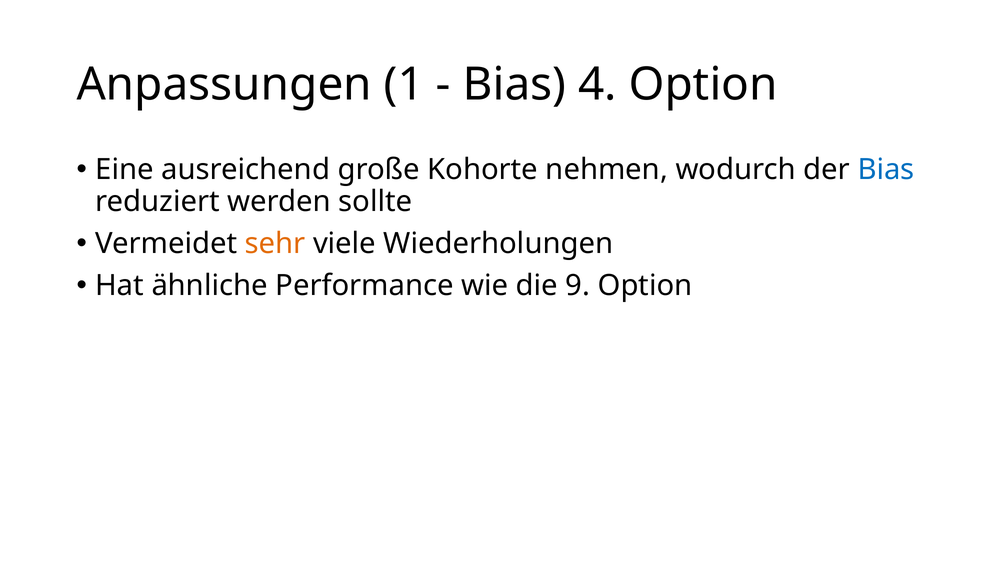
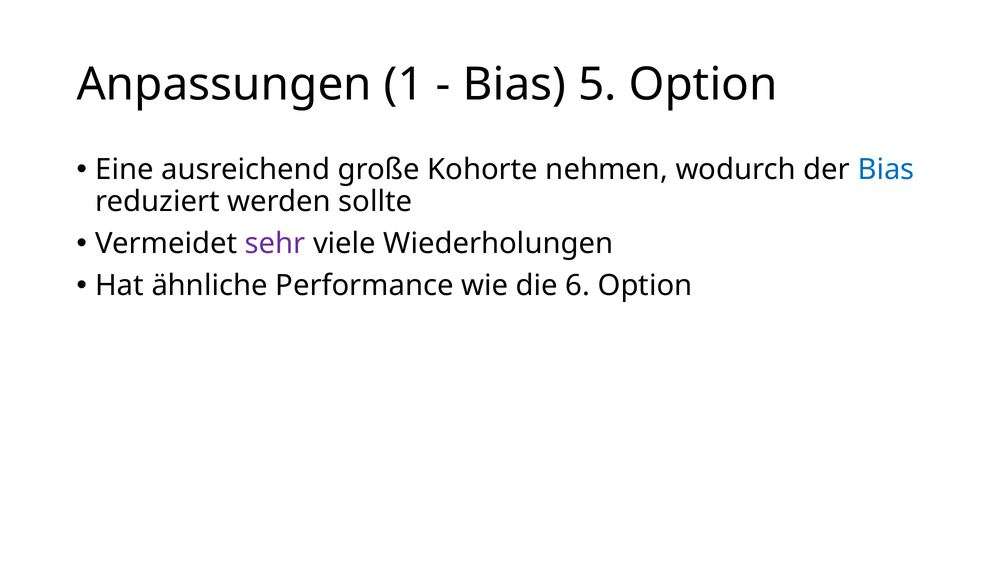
4: 4 -> 5
sehr colour: orange -> purple
9: 9 -> 6
